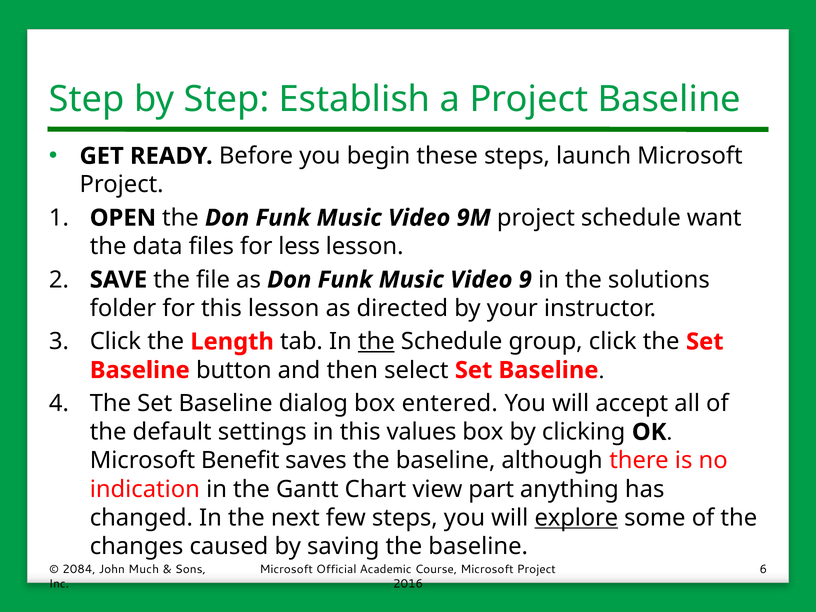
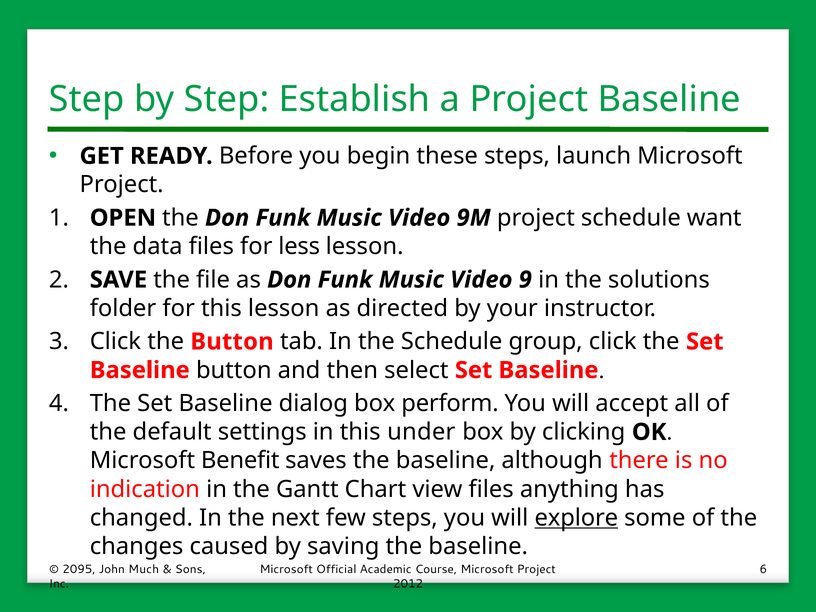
the Length: Length -> Button
the at (376, 342) underline: present -> none
entered: entered -> perform
values: values -> under
view part: part -> files
2084: 2084 -> 2095
2016: 2016 -> 2012
